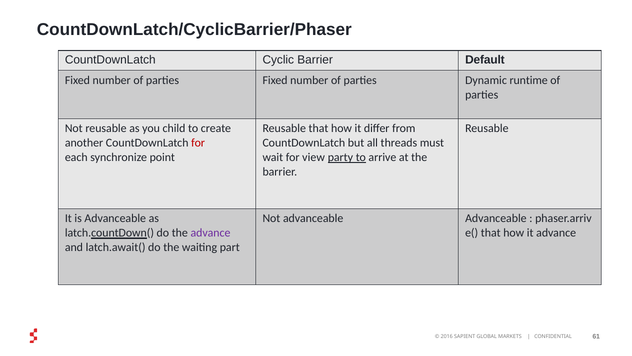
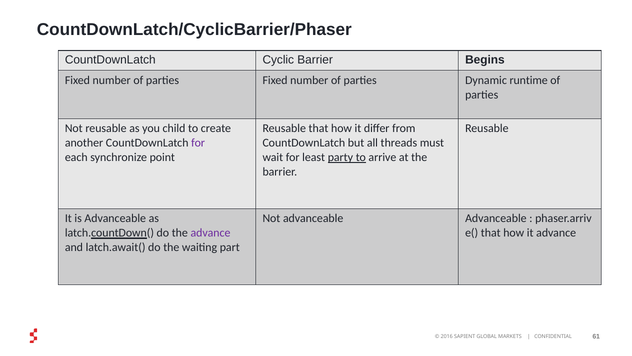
Default: Default -> Begins
for at (198, 143) colour: red -> purple
view: view -> least
